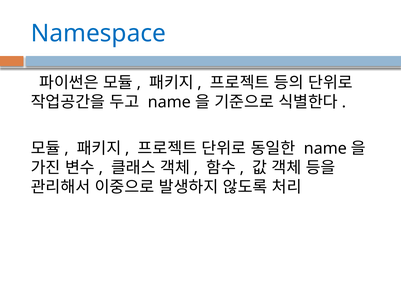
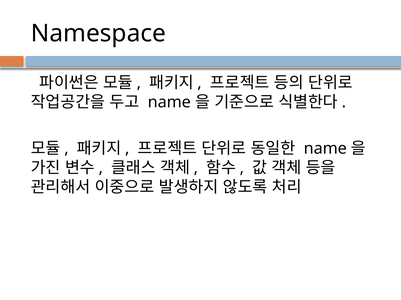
Namespace colour: blue -> black
